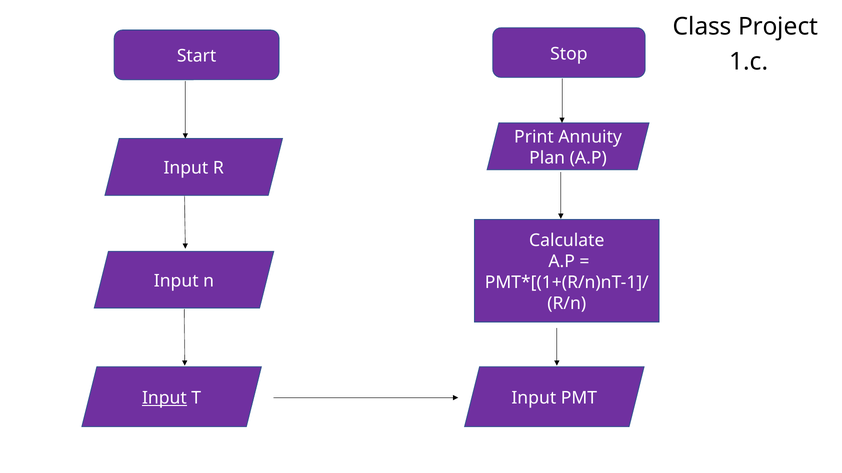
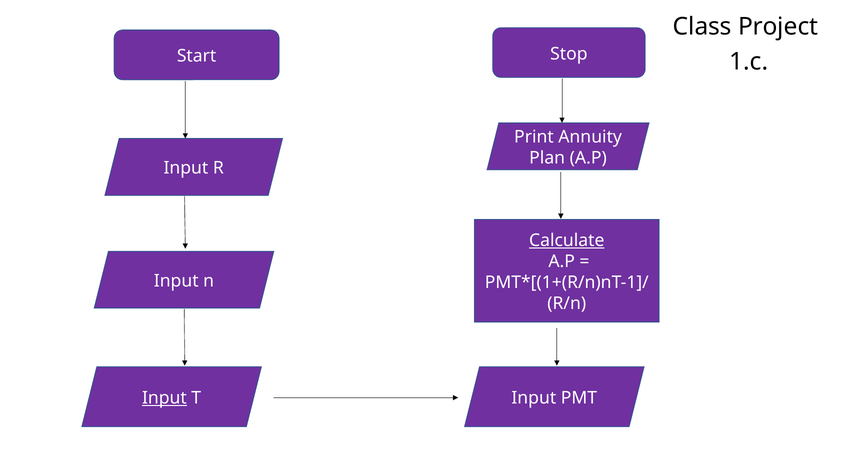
Calculate underline: none -> present
